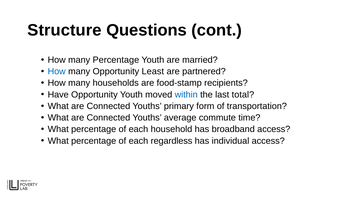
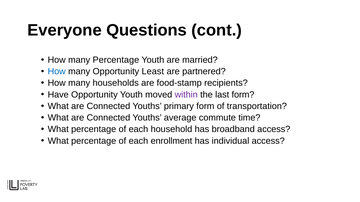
Structure: Structure -> Everyone
within colour: blue -> purple
last total: total -> form
regardless: regardless -> enrollment
